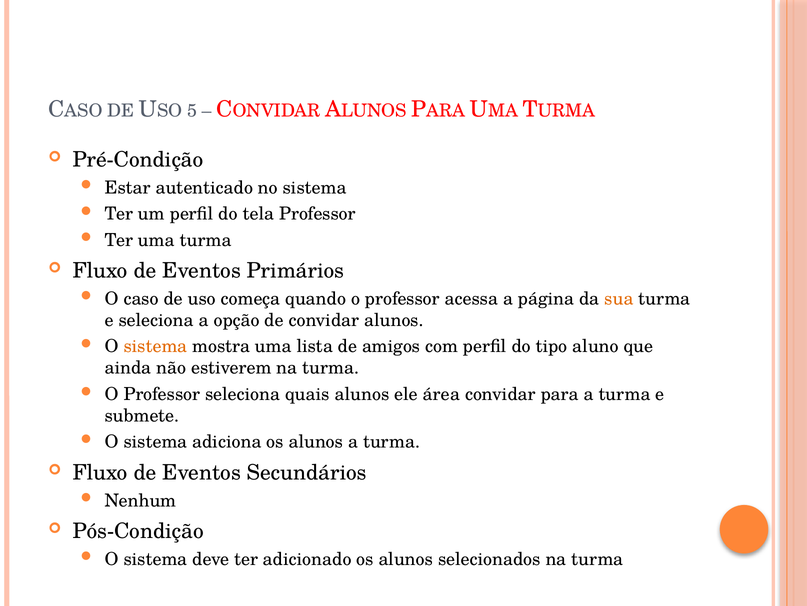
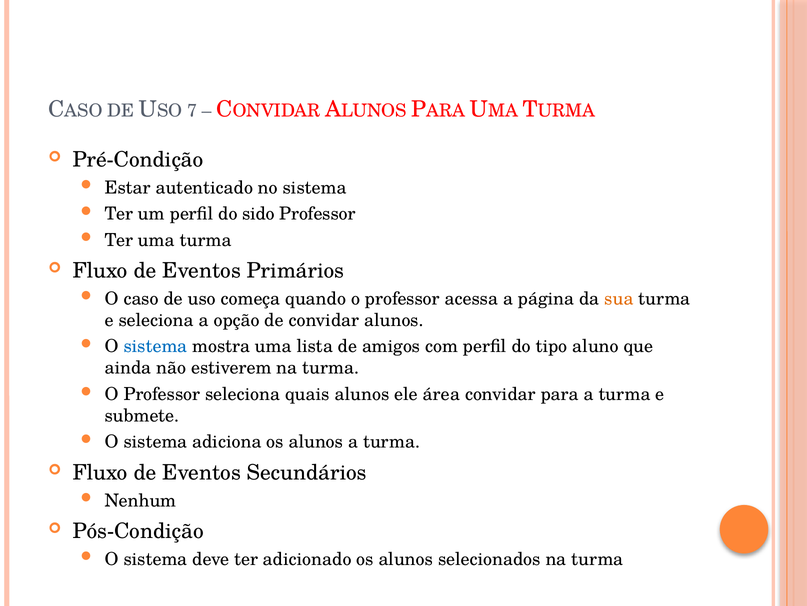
5: 5 -> 7
tela: tela -> sido
sistema at (156, 346) colour: orange -> blue
